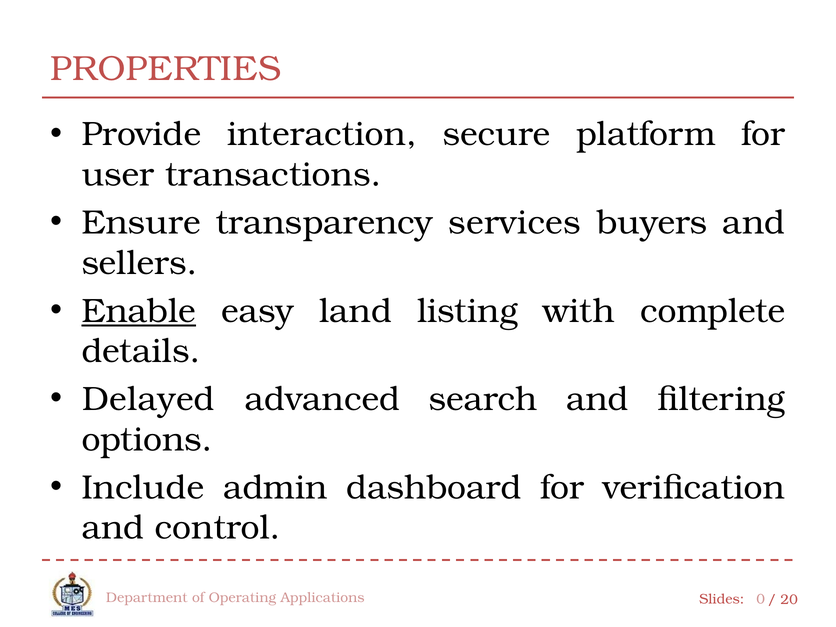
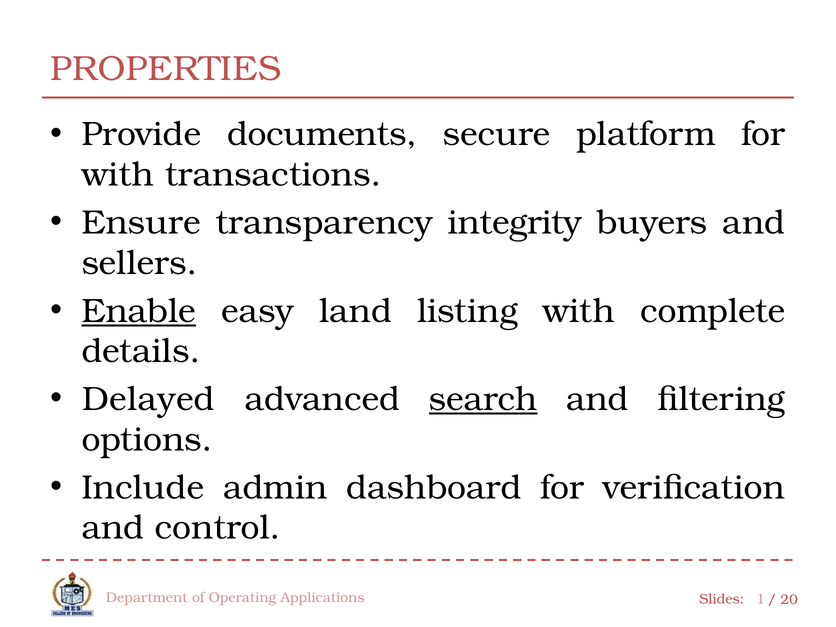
interaction: interaction -> documents
user at (118, 175): user -> with
services: services -> integrity
search underline: none -> present
0: 0 -> 1
